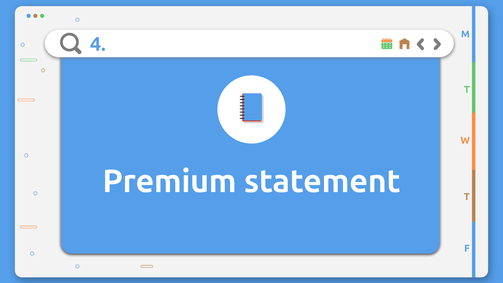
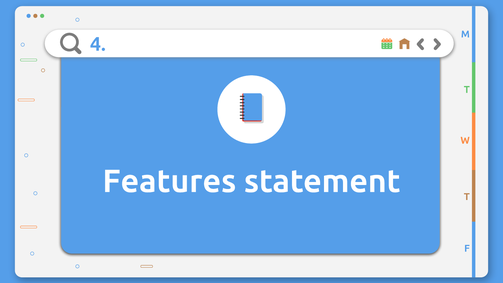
Premium: Premium -> Features
